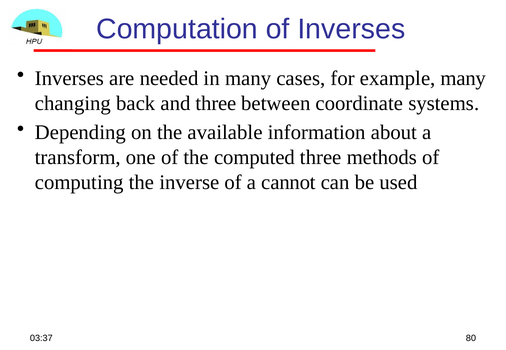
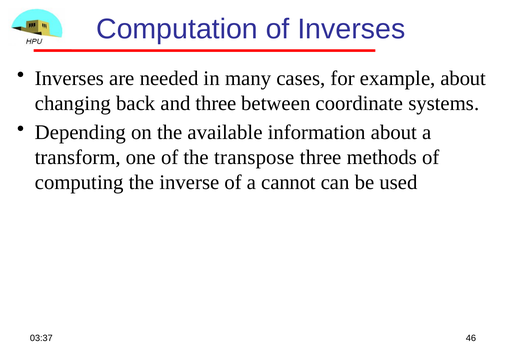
example many: many -> about
computed: computed -> transpose
80: 80 -> 46
